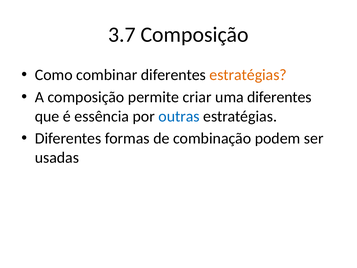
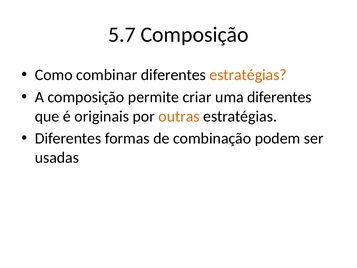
3.7: 3.7 -> 5.7
essência: essência -> originais
outras colour: blue -> orange
